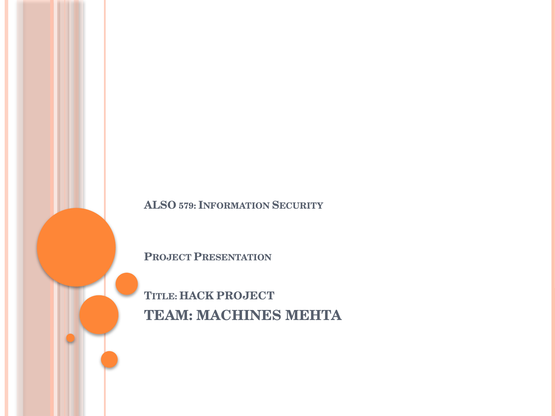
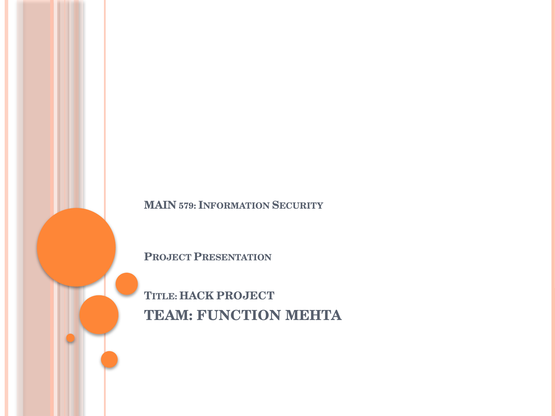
ALSO: ALSO -> MAIN
MACHINES: MACHINES -> FUNCTION
